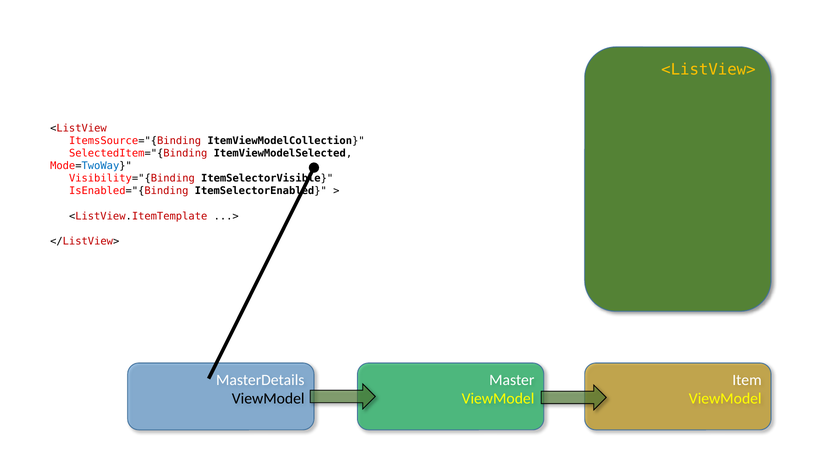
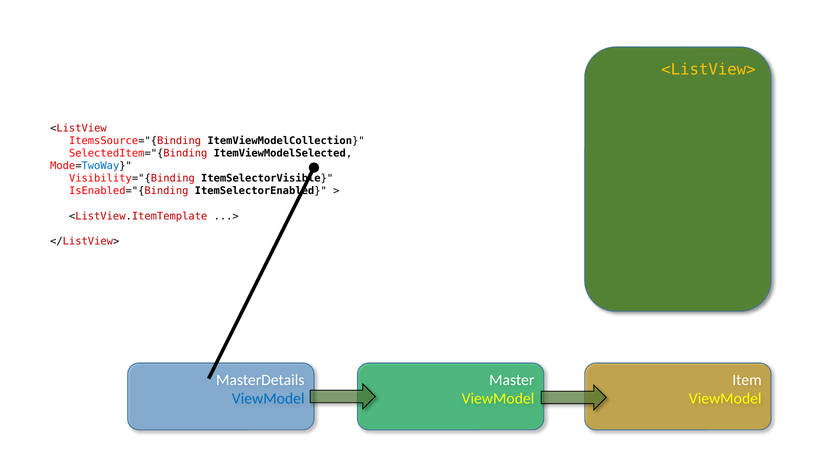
ViewModel at (268, 399) colour: black -> blue
